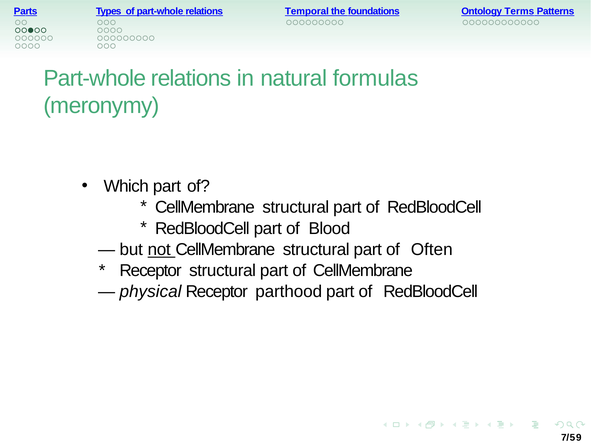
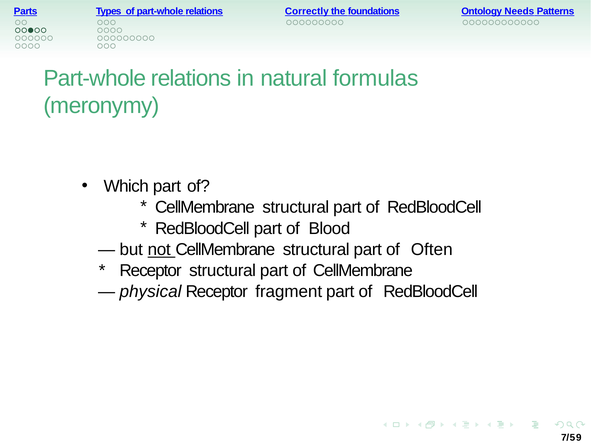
Temporal: Temporal -> Correctly
Terms: Terms -> Needs
parthood: parthood -> fragment
